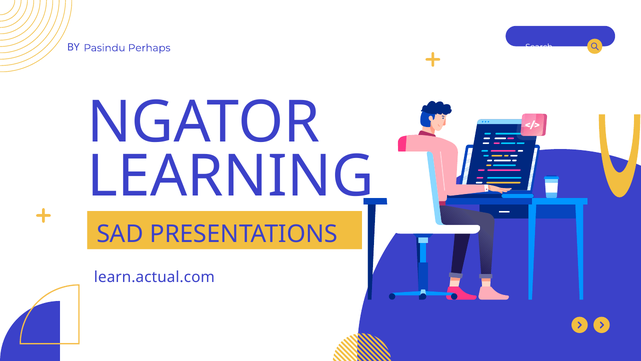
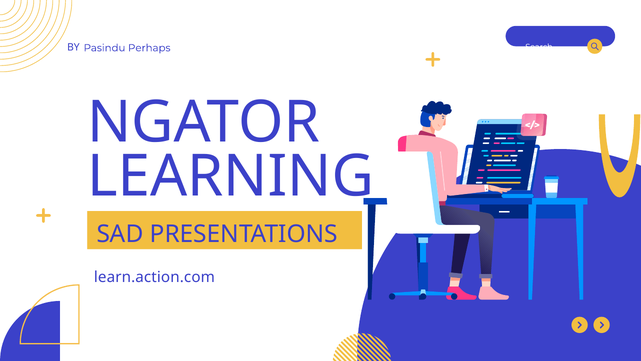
learn.actual.com: learn.actual.com -> learn.action.com
